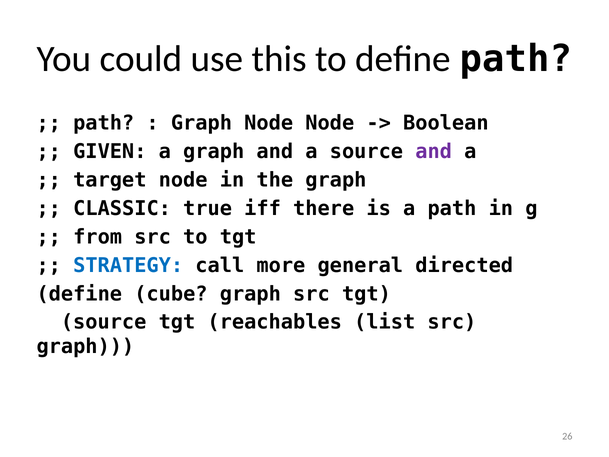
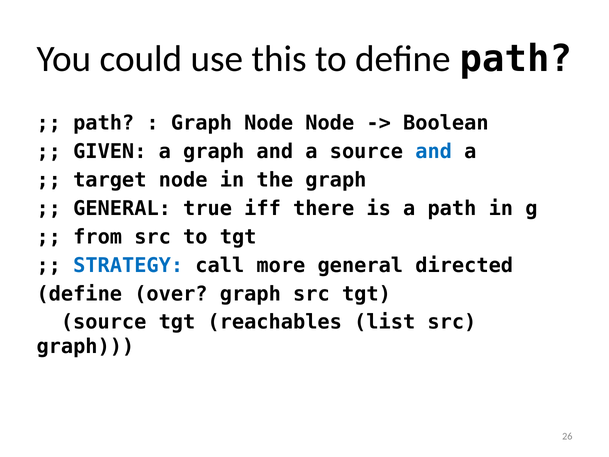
and at (434, 152) colour: purple -> blue
CLASSIC at (122, 208): CLASSIC -> GENERAL
cube: cube -> over
